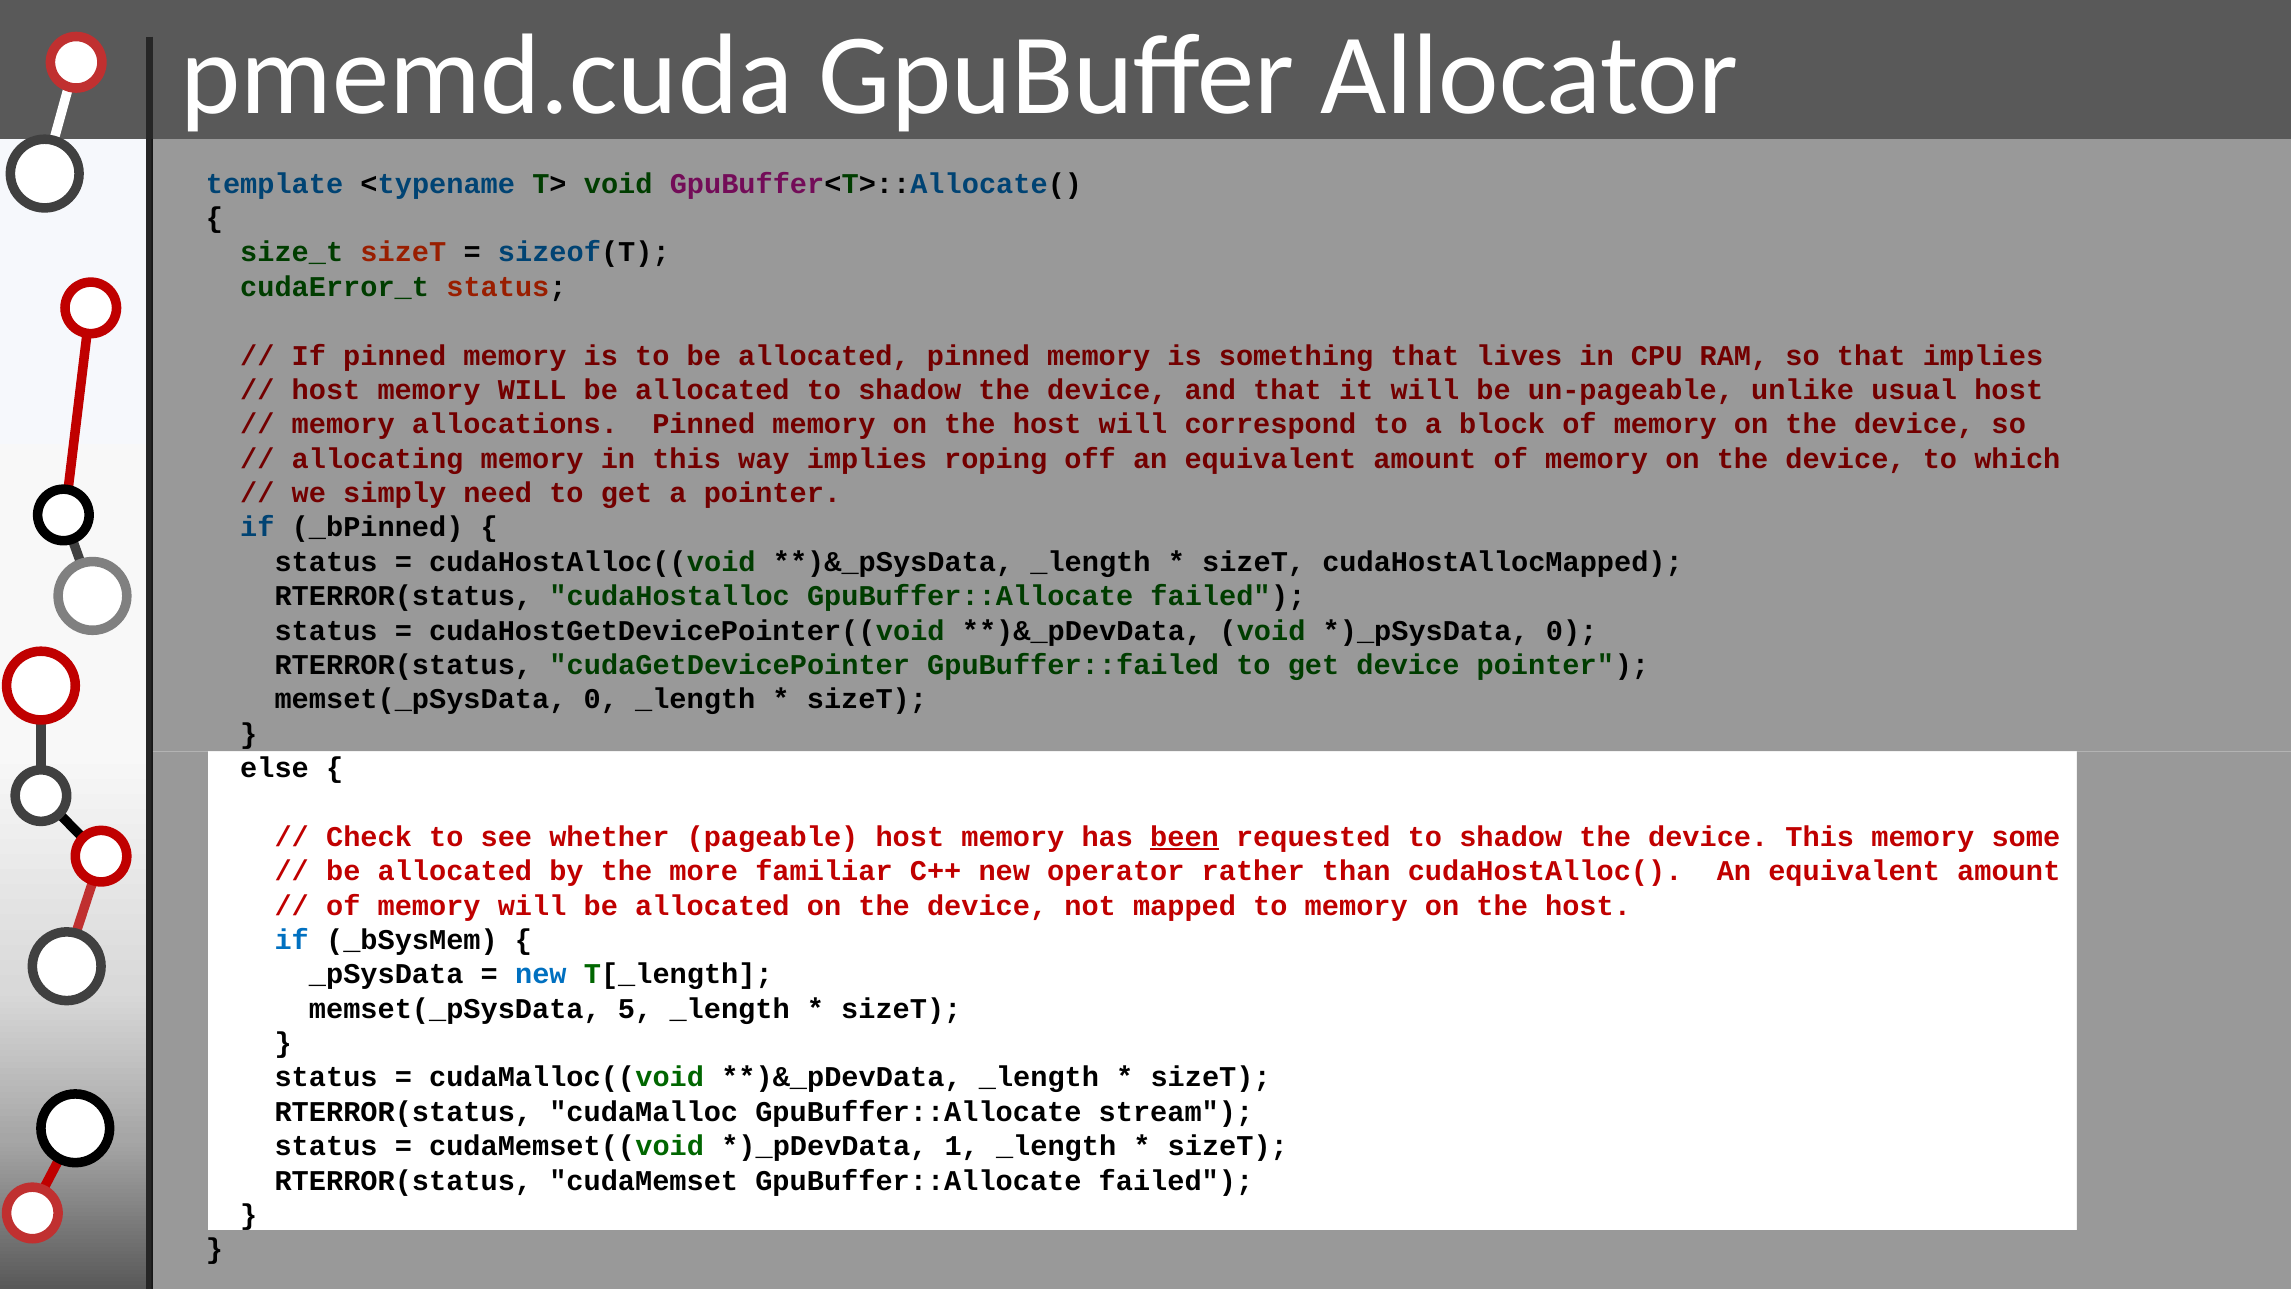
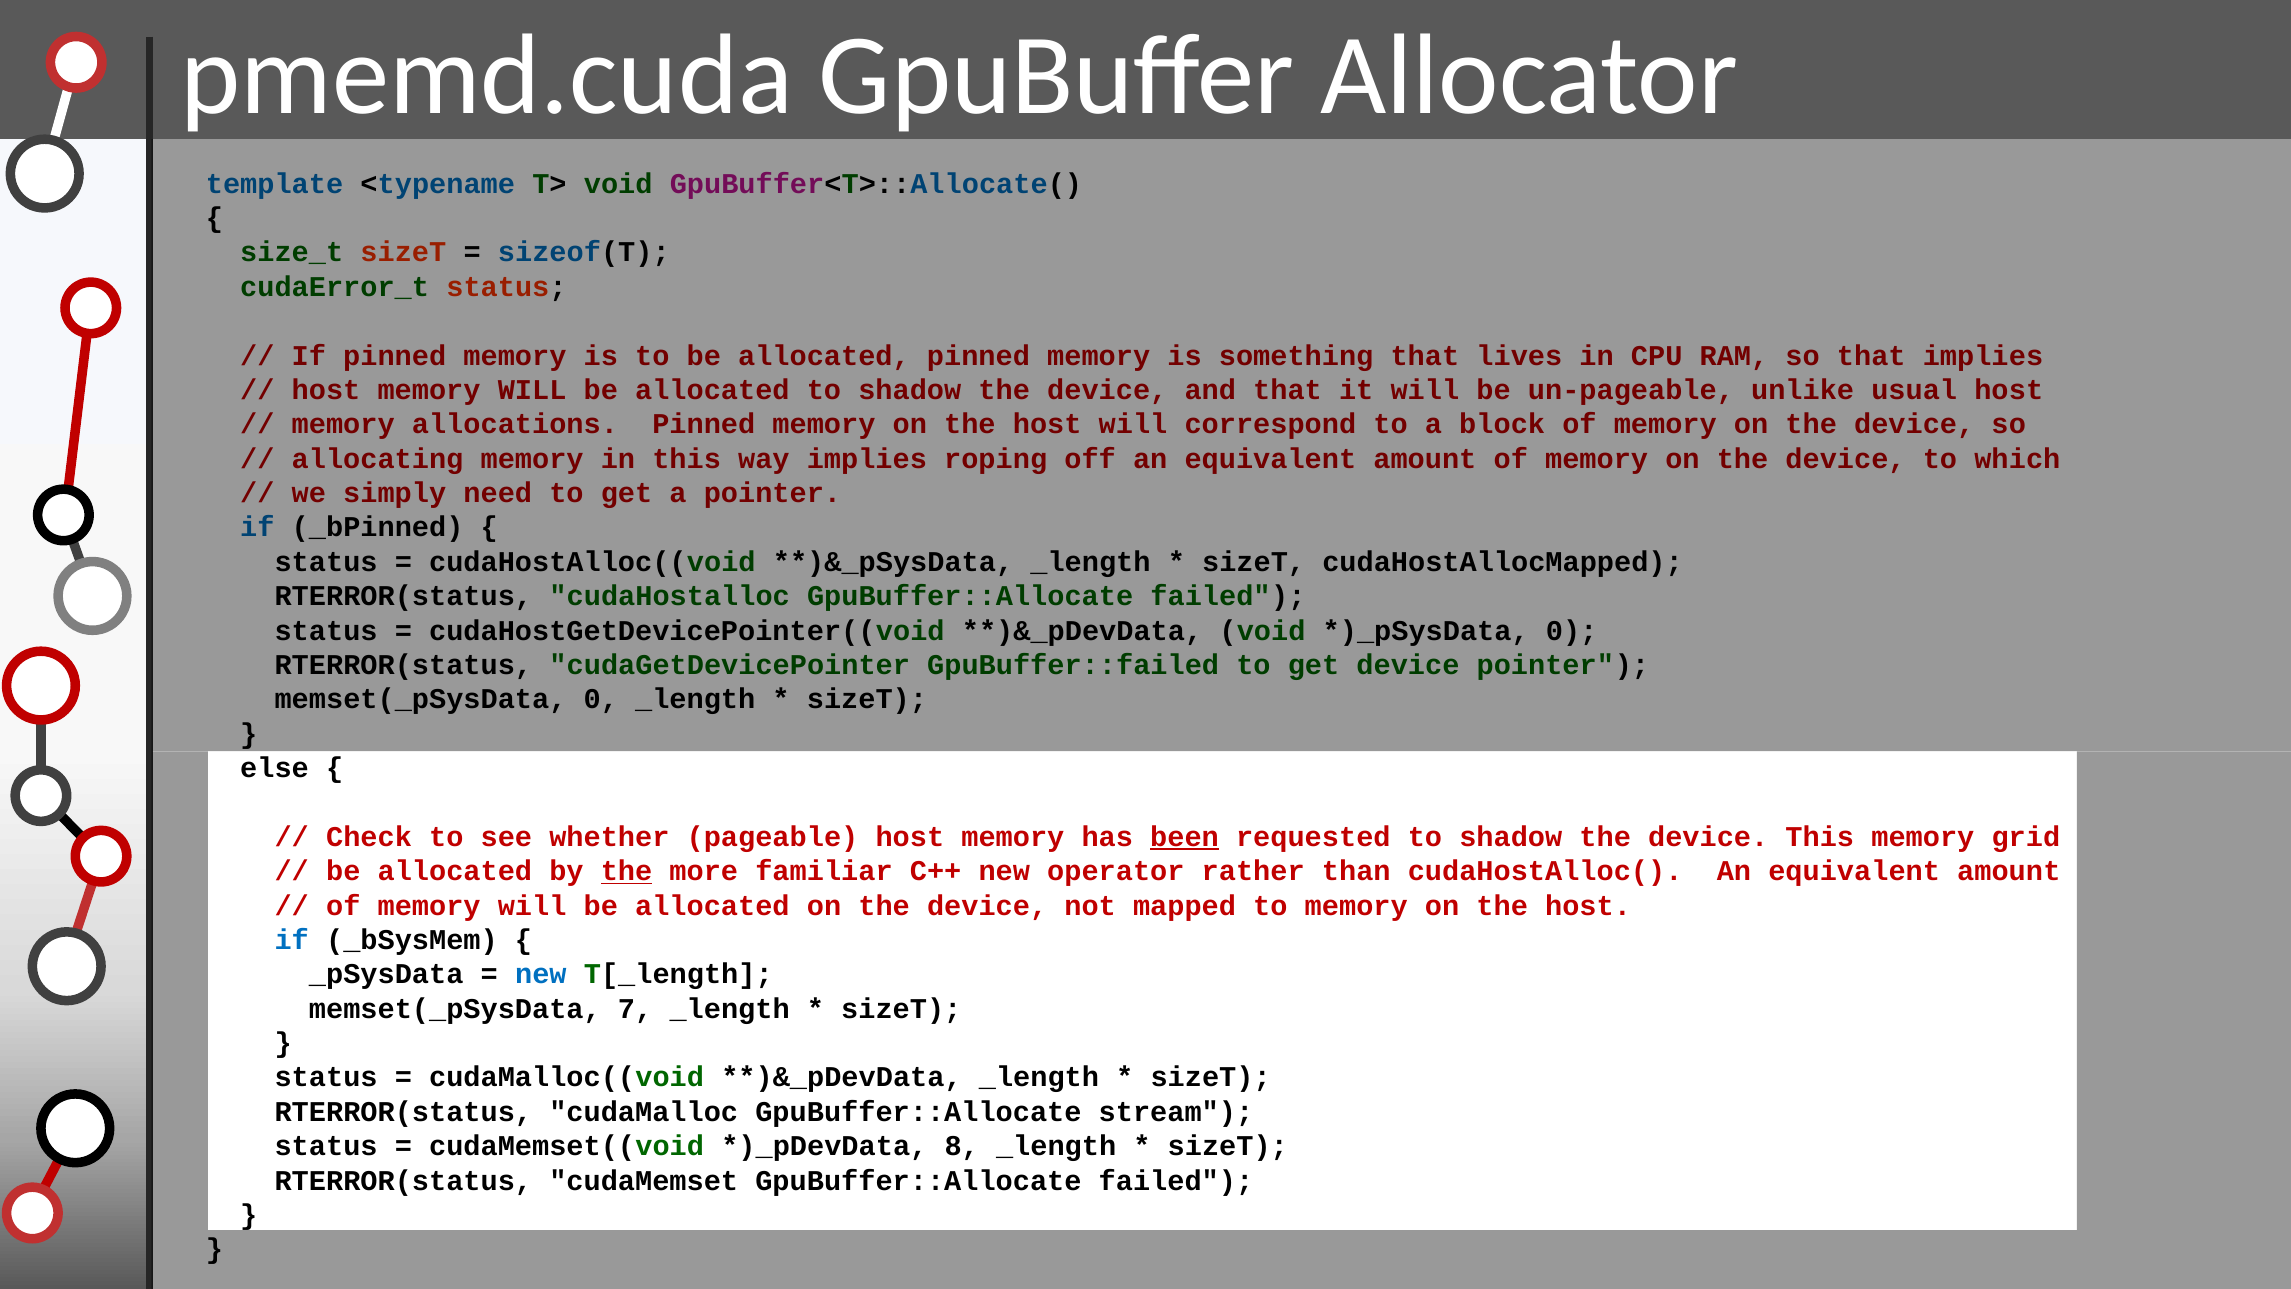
some: some -> grid
the at (627, 871) underline: none -> present
5: 5 -> 7
1: 1 -> 8
